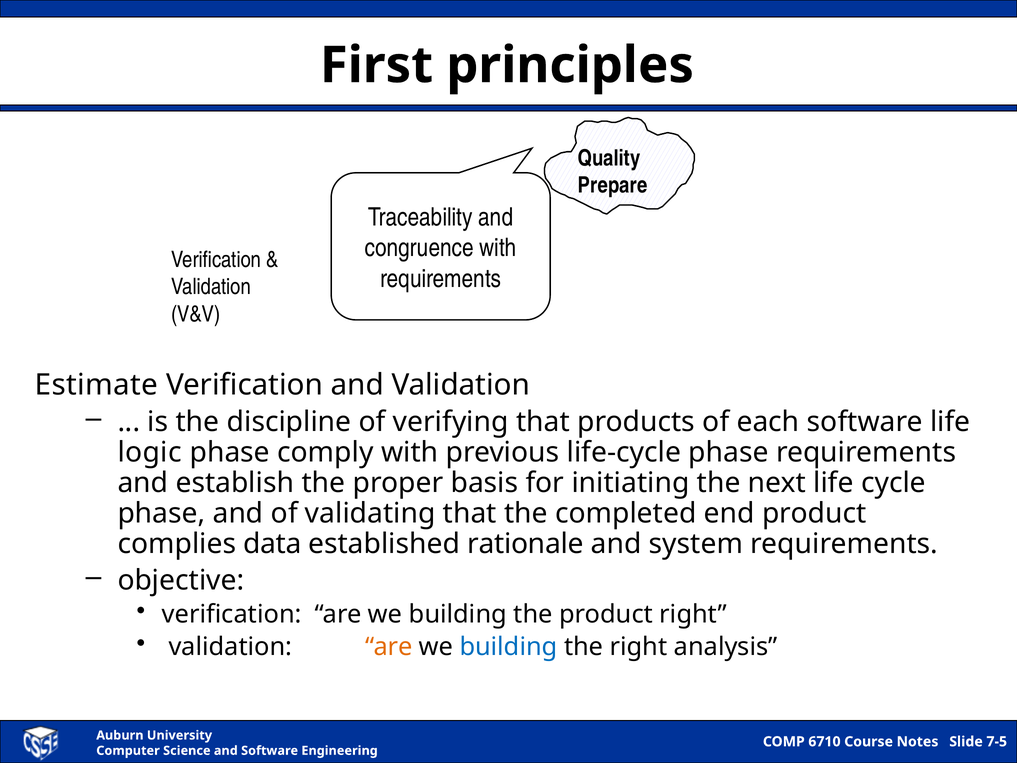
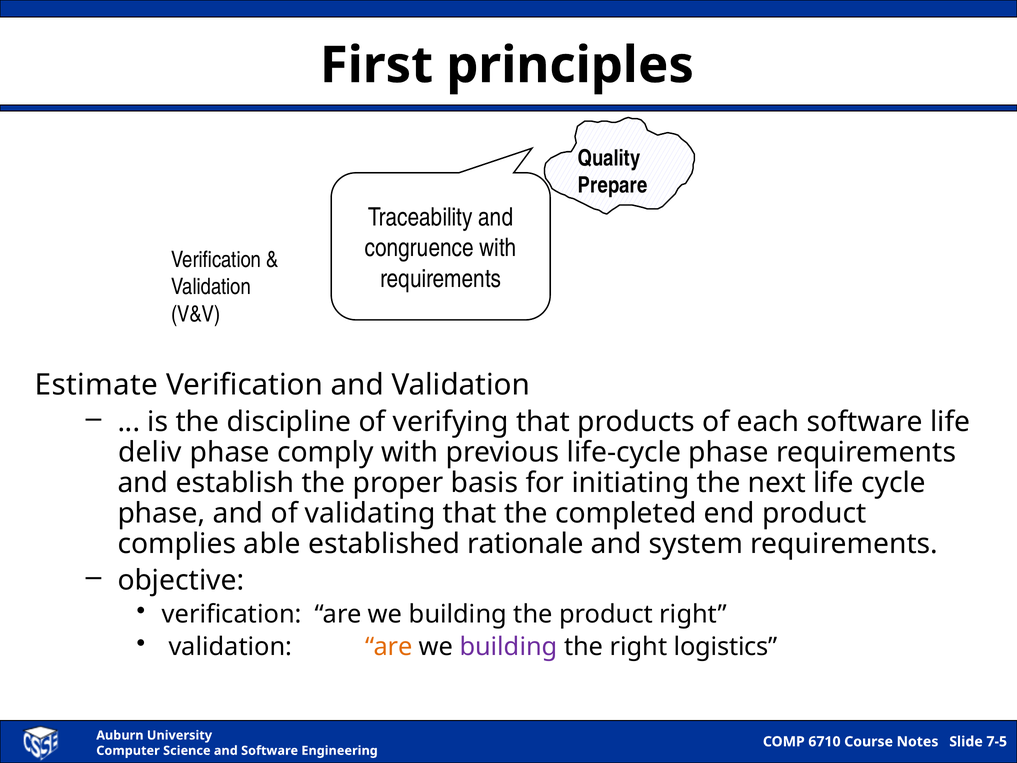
logic: logic -> deliv
data: data -> able
building at (509, 647) colour: blue -> purple
analysis: analysis -> logistics
